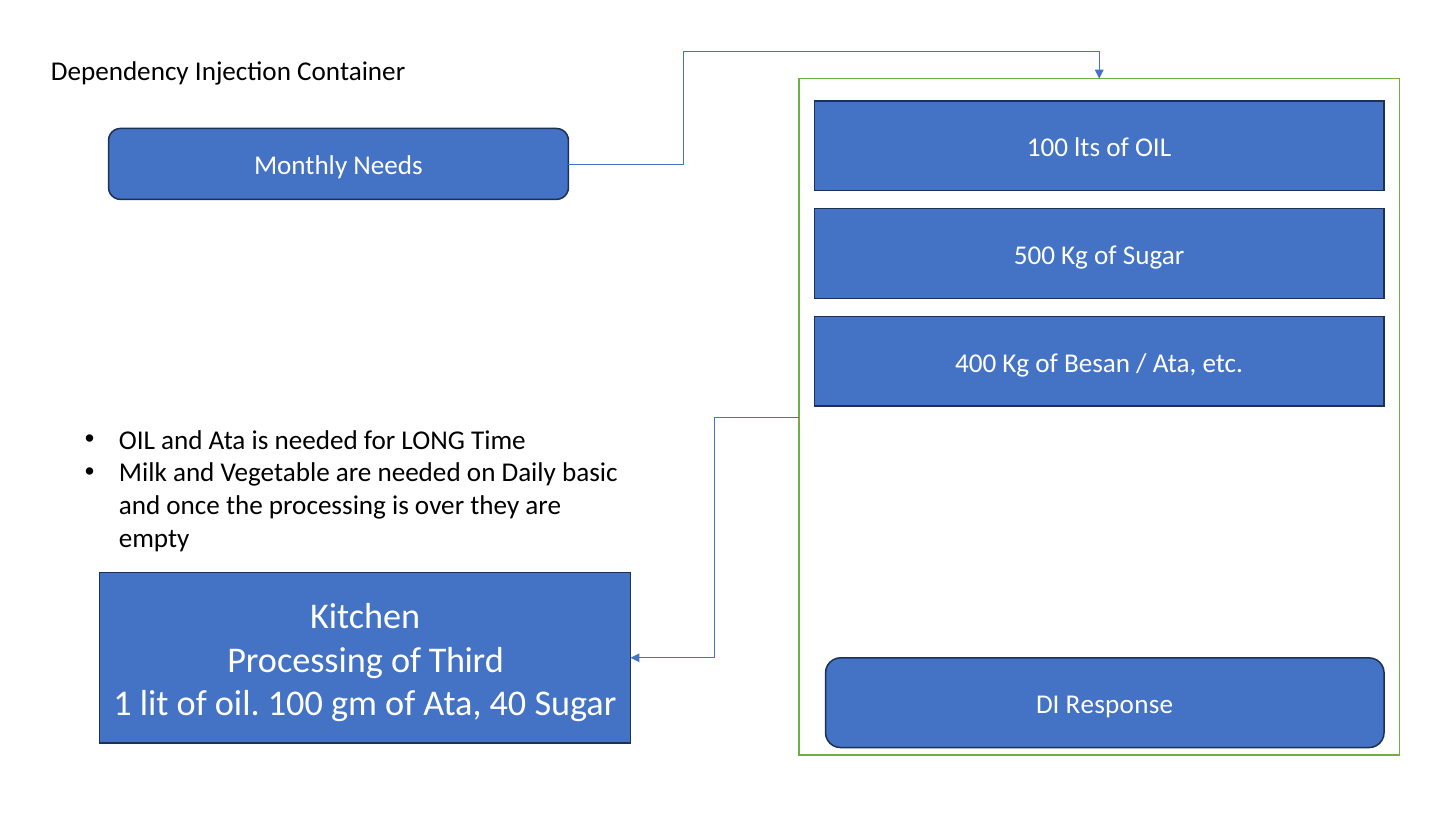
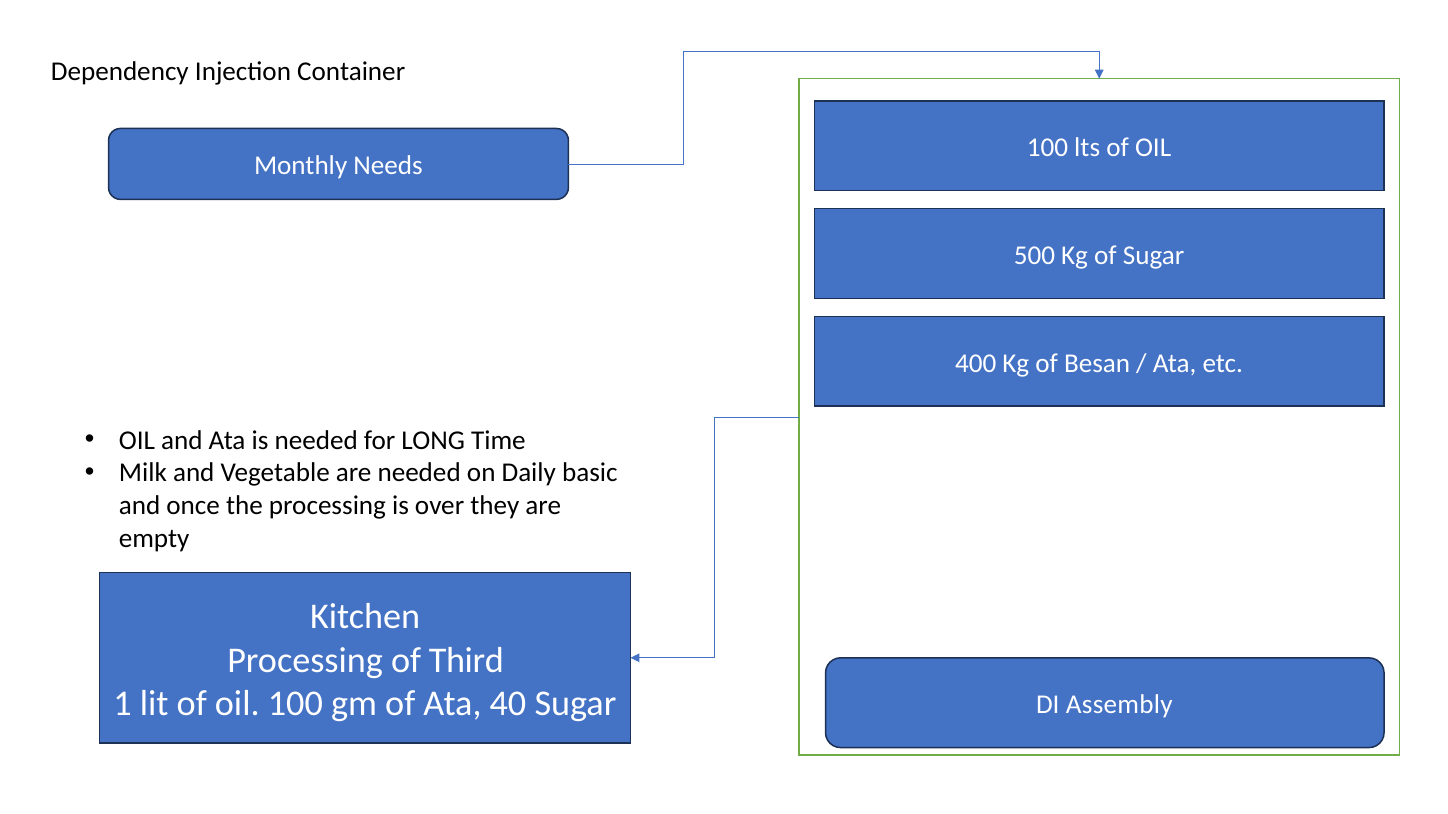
Response: Response -> Assembly
